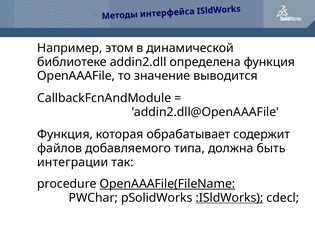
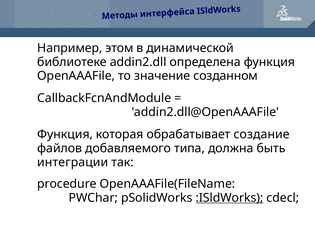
выводится: выводится -> созданном
содержит: содержит -> создание
OpenAAAFile(FileName underline: present -> none
